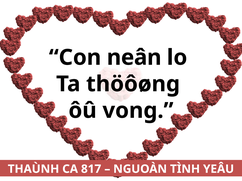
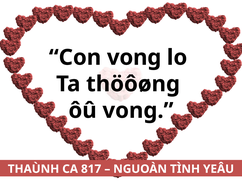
Con neân: neân -> vong
